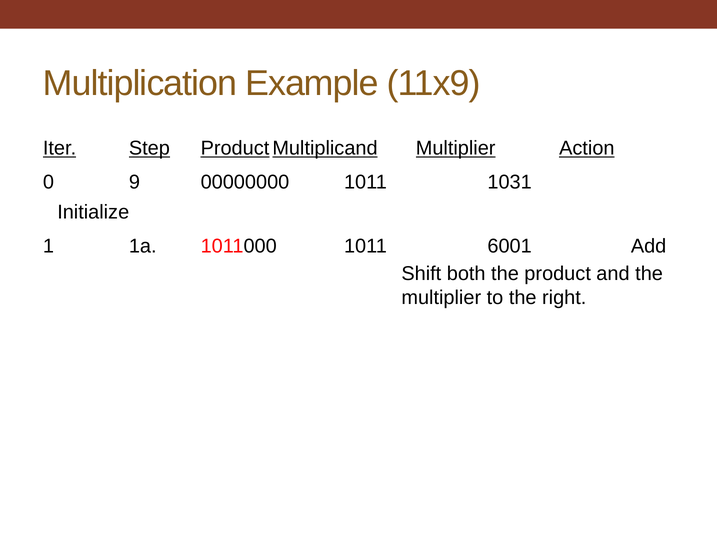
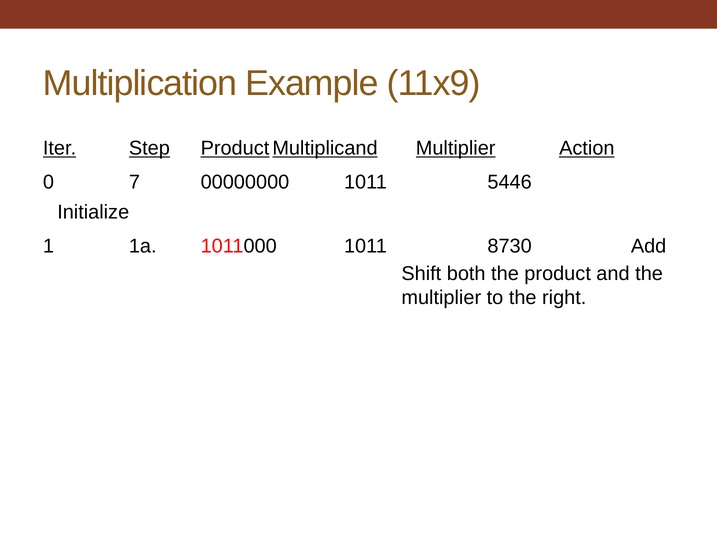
9: 9 -> 7
1031: 1031 -> 5446
6001: 6001 -> 8730
